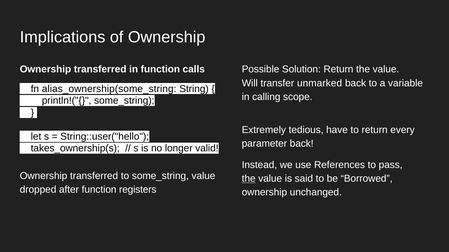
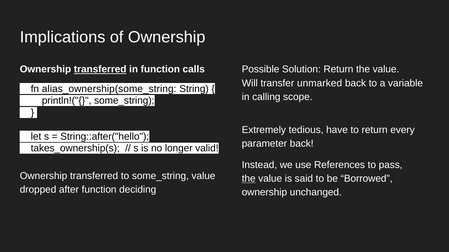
transferred at (100, 70) underline: none -> present
String::user("hello: String::user("hello -> String::after("hello
registers: registers -> deciding
